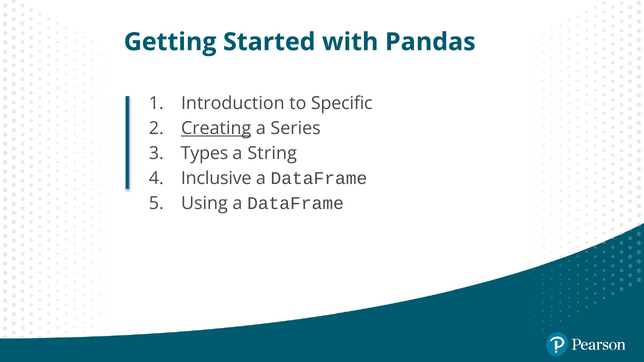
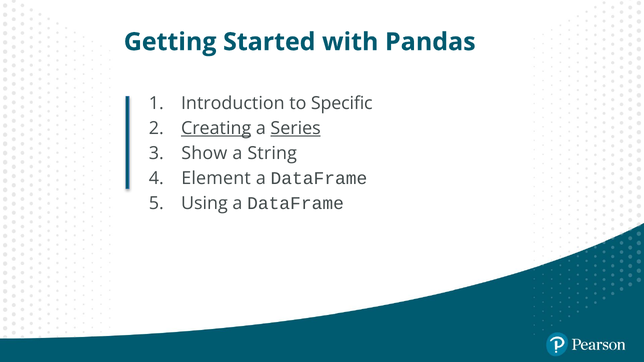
Series underline: none -> present
Types: Types -> Show
Inclusive: Inclusive -> Element
